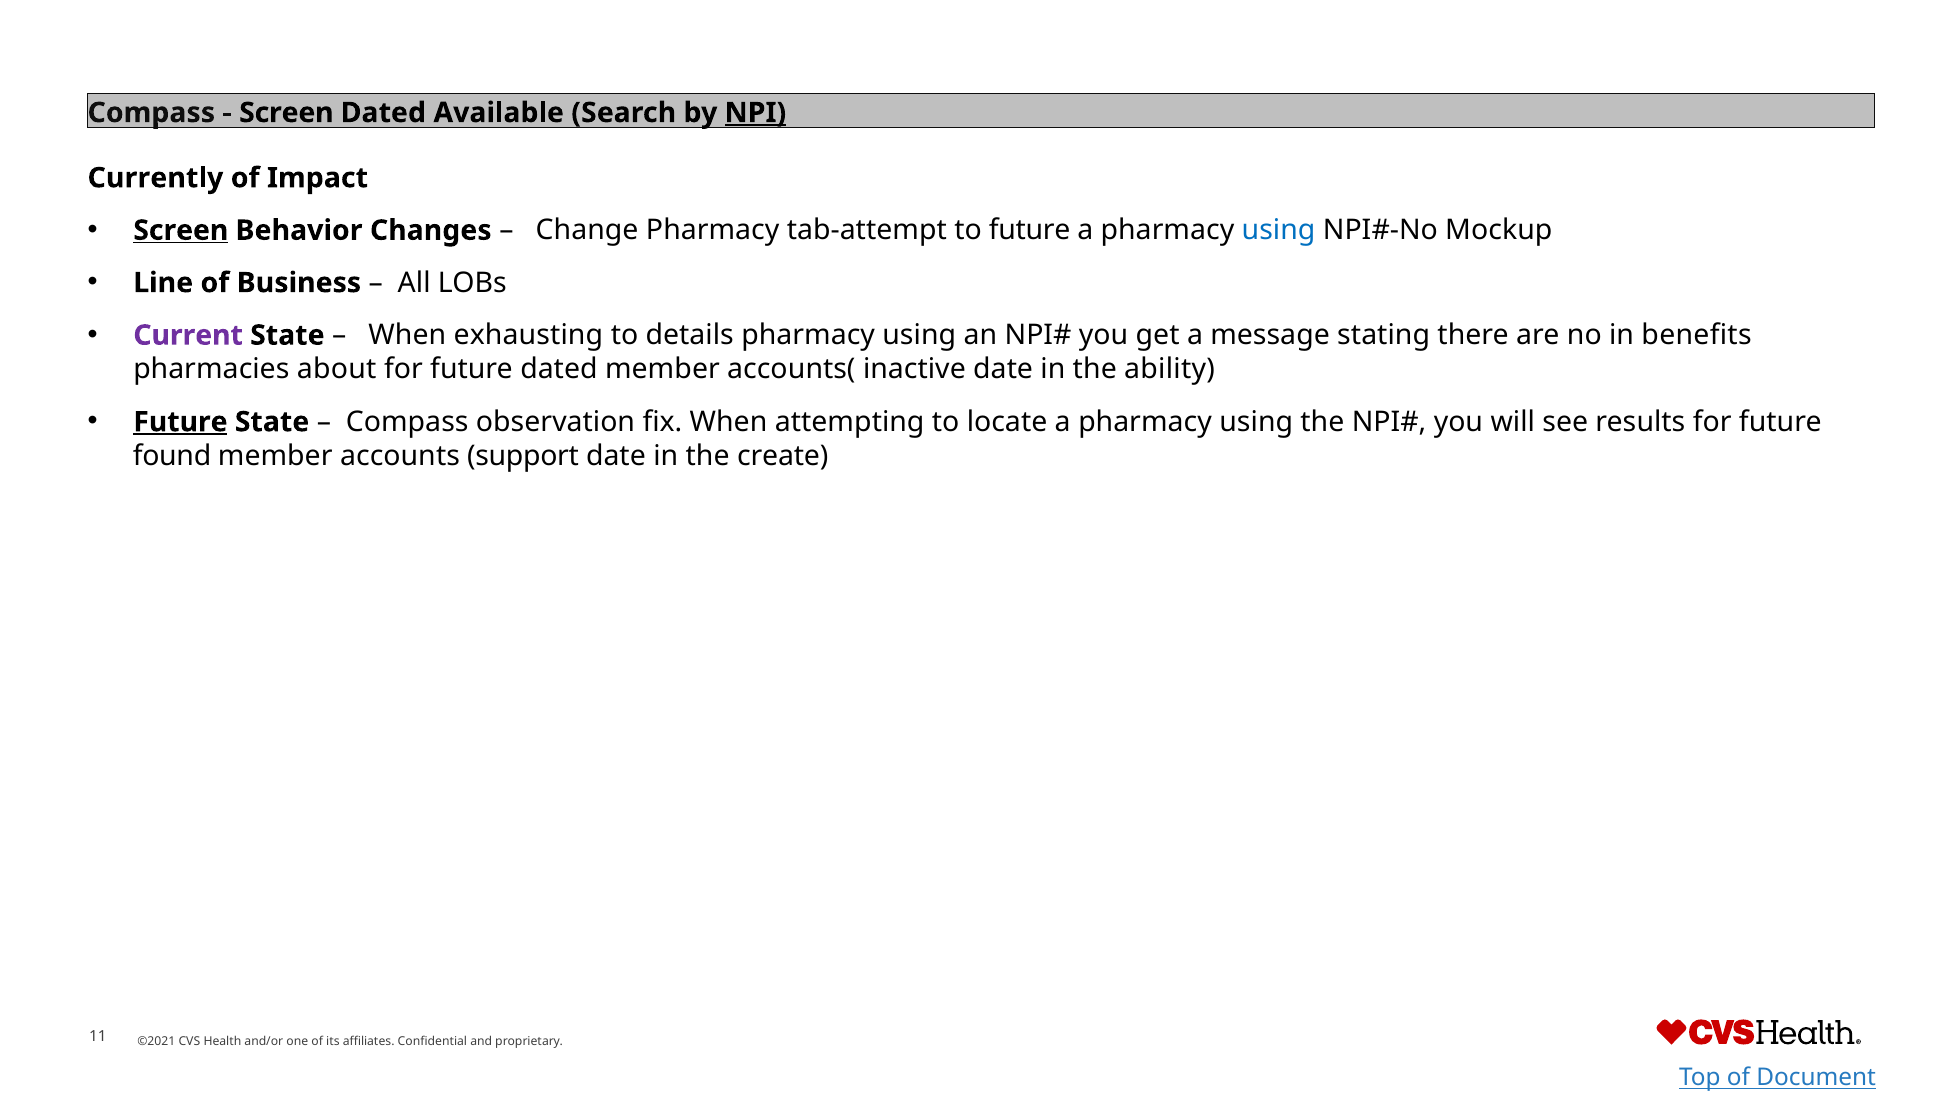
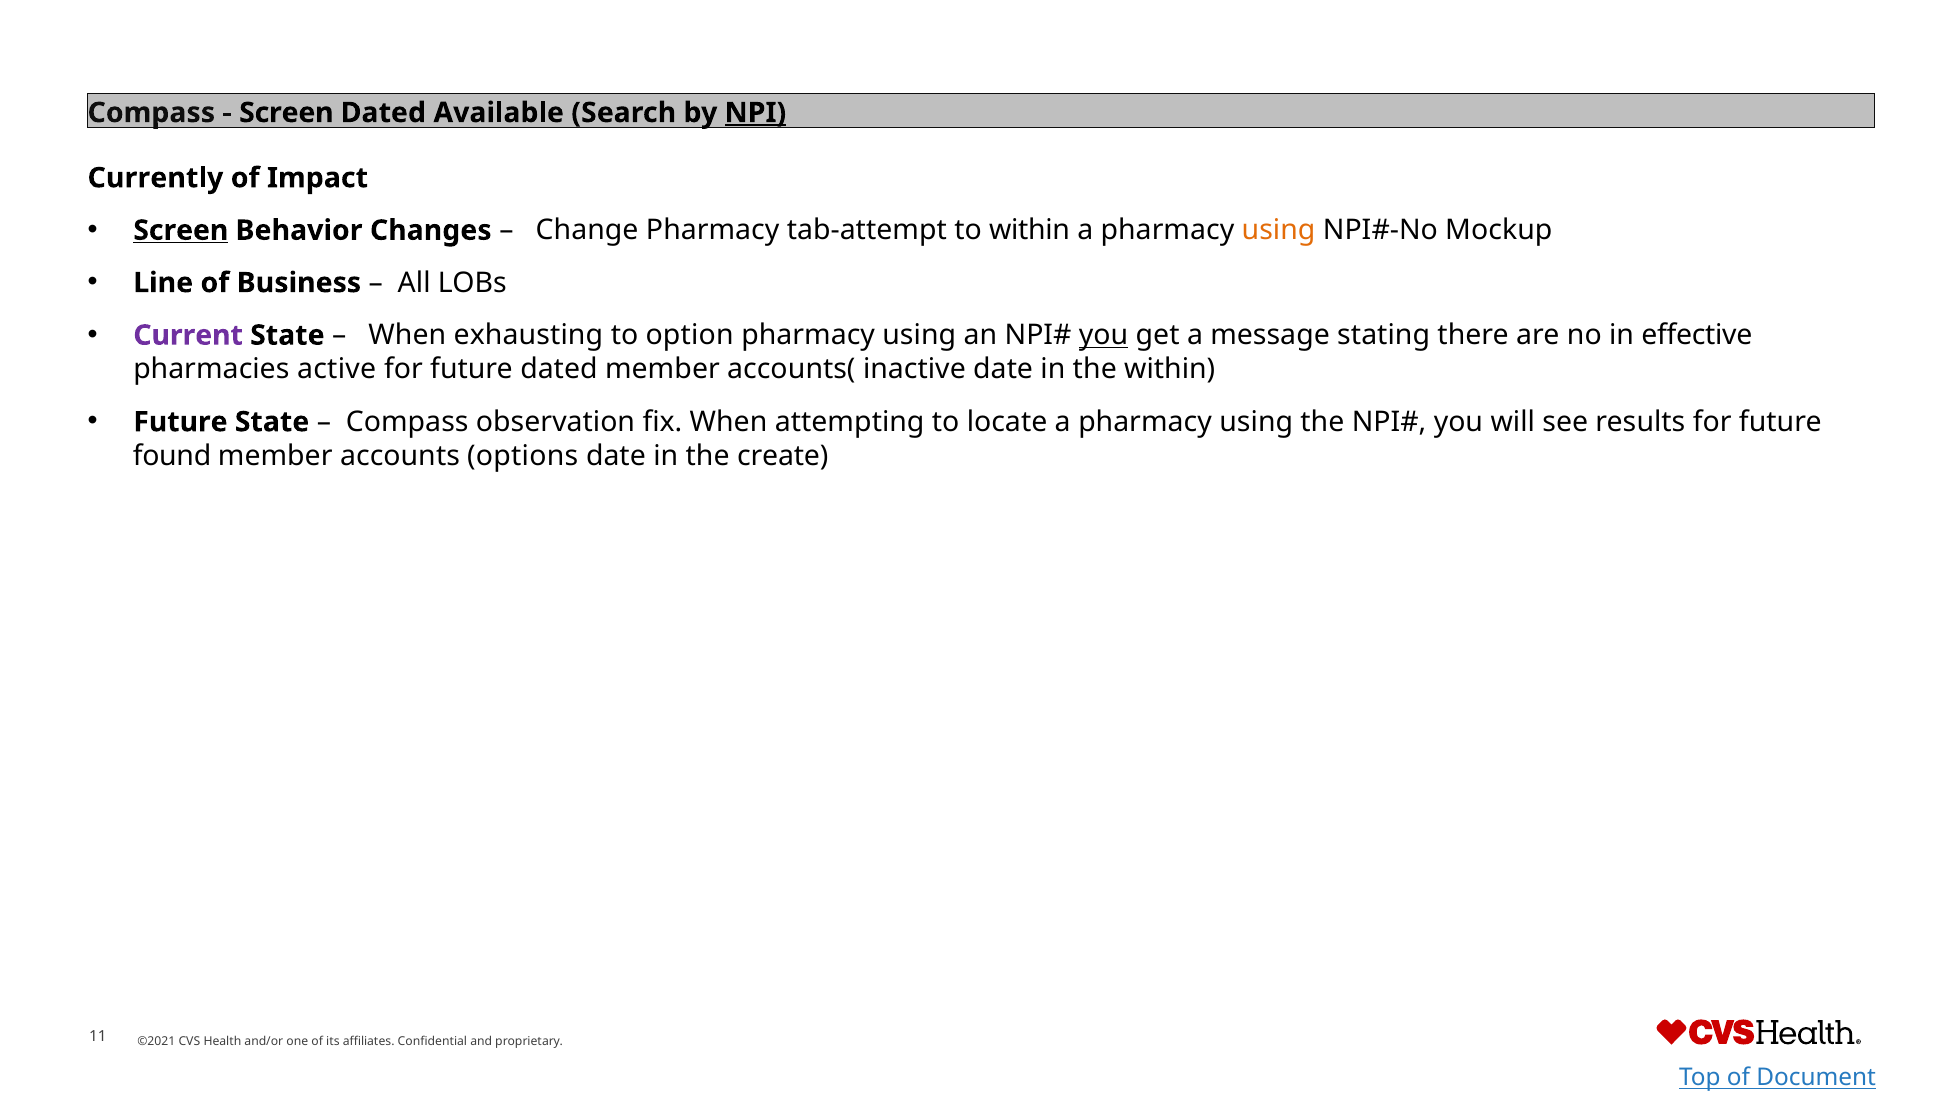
to future: future -> within
using at (1279, 230) colour: blue -> orange
details: details -> option
you at (1104, 335) underline: none -> present
benefits: benefits -> effective
about: about -> active
the ability: ability -> within
Future at (180, 422) underline: present -> none
support: support -> options
